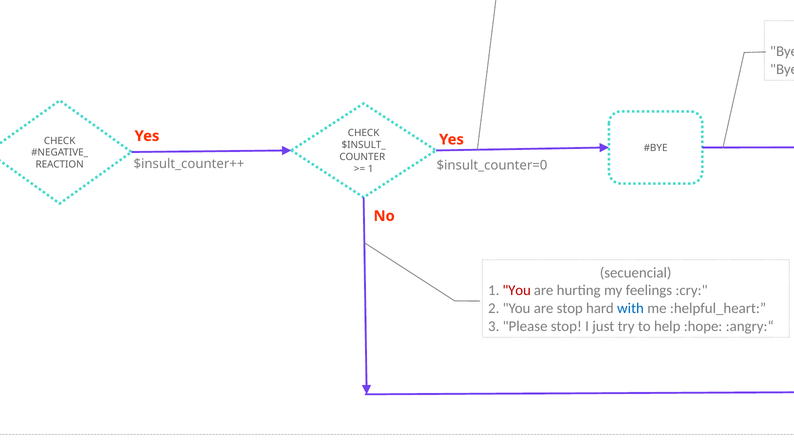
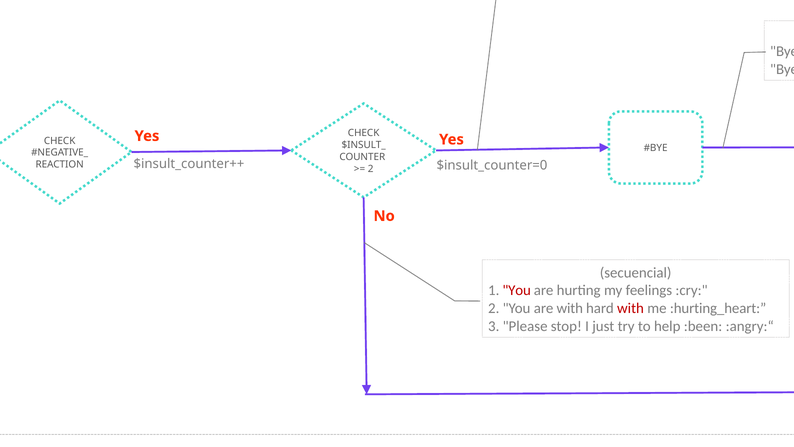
1 at (371, 169): 1 -> 2
are stop: stop -> with
with at (631, 308) colour: blue -> red
:helpful_heart: :helpful_heart -> :hurting_heart
:hope: :hope -> :been
